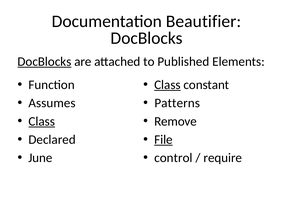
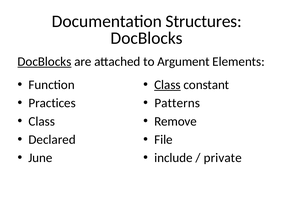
Beautifier: Beautifier -> Structures
Published: Published -> Argument
Assumes: Assumes -> Practices
Class at (42, 121) underline: present -> none
File underline: present -> none
control: control -> include
require: require -> private
